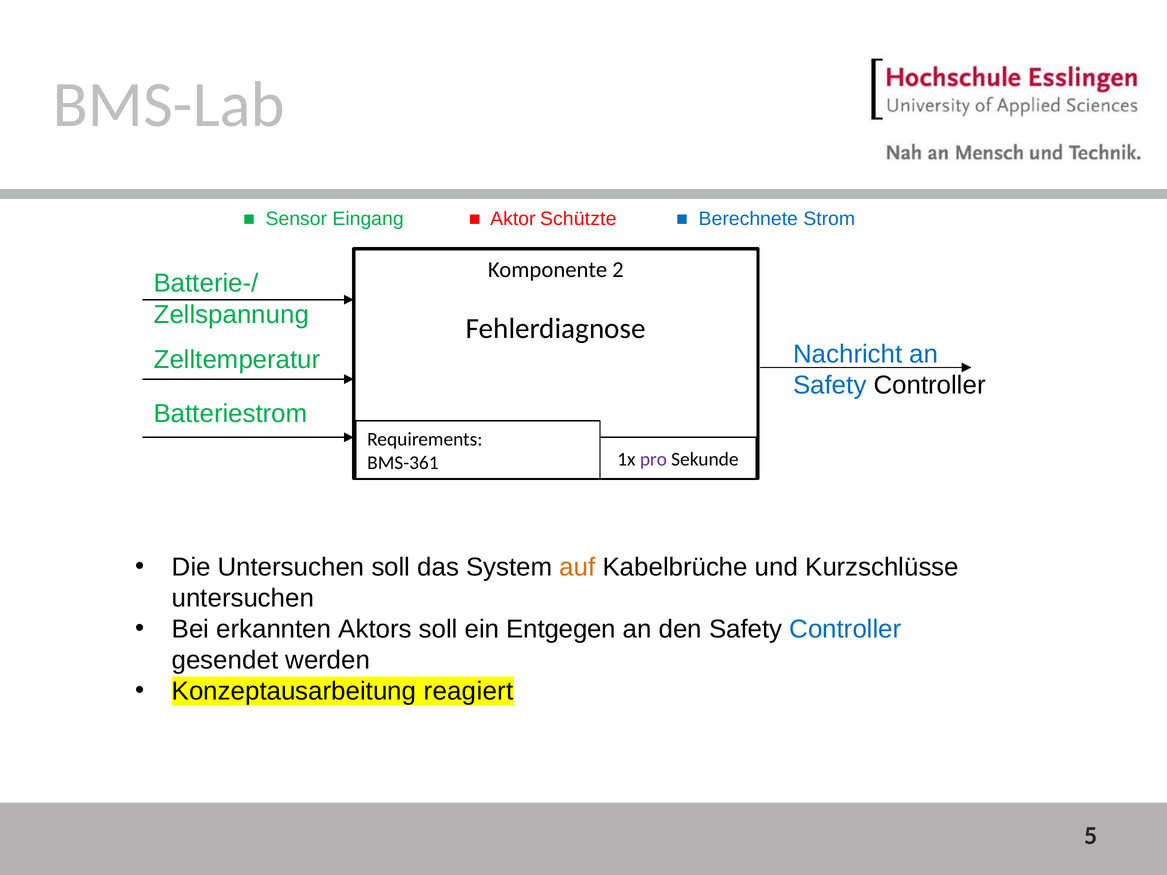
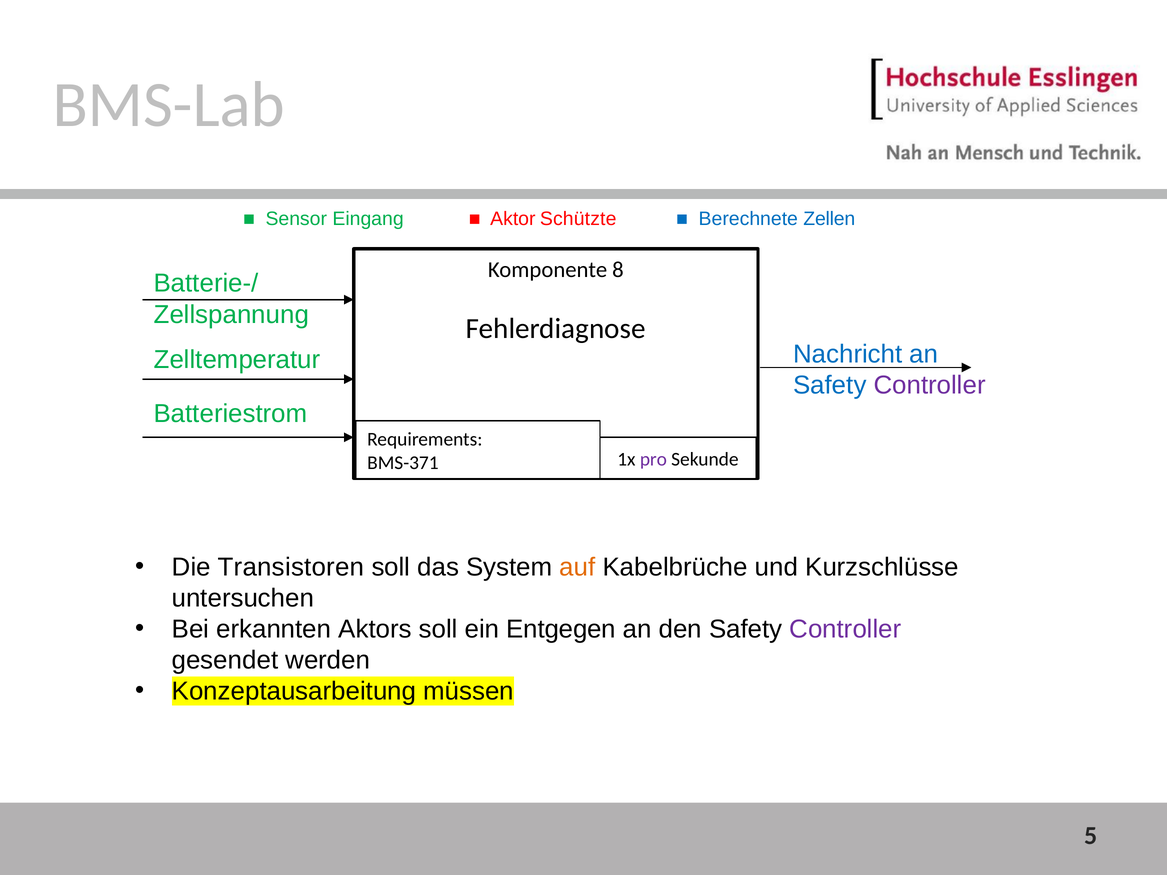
Strom: Strom -> Zellen
2: 2 -> 8
Controller at (930, 385) colour: black -> purple
BMS-361: BMS-361 -> BMS-371
Die Untersuchen: Untersuchen -> Transistoren
Controller at (845, 629) colour: blue -> purple
reagiert: reagiert -> müssen
